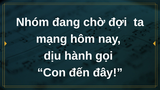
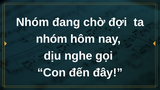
mạng at (52, 39): mạng -> nhóm
hành: hành -> nghe
